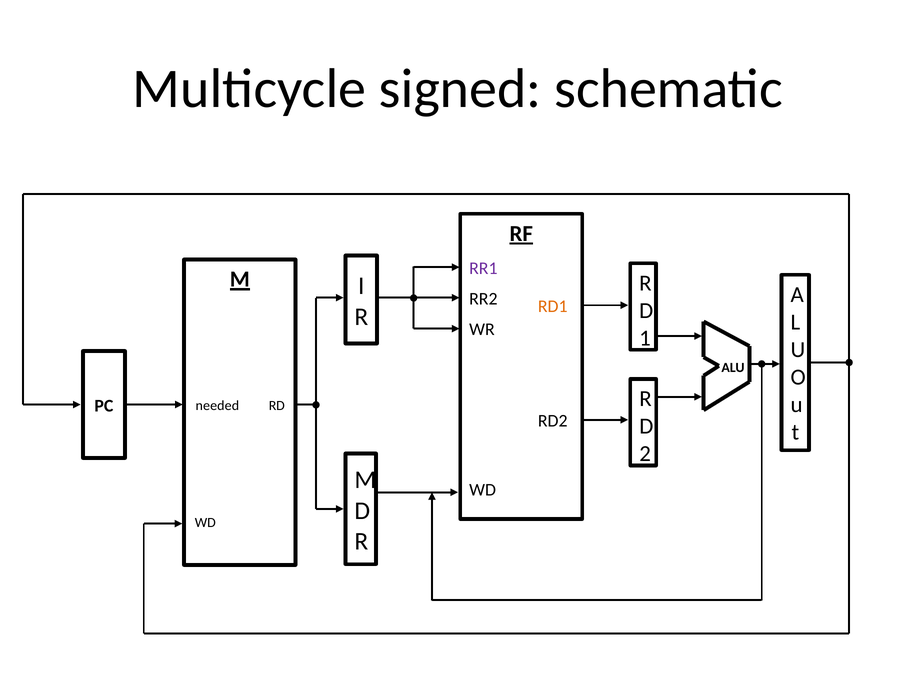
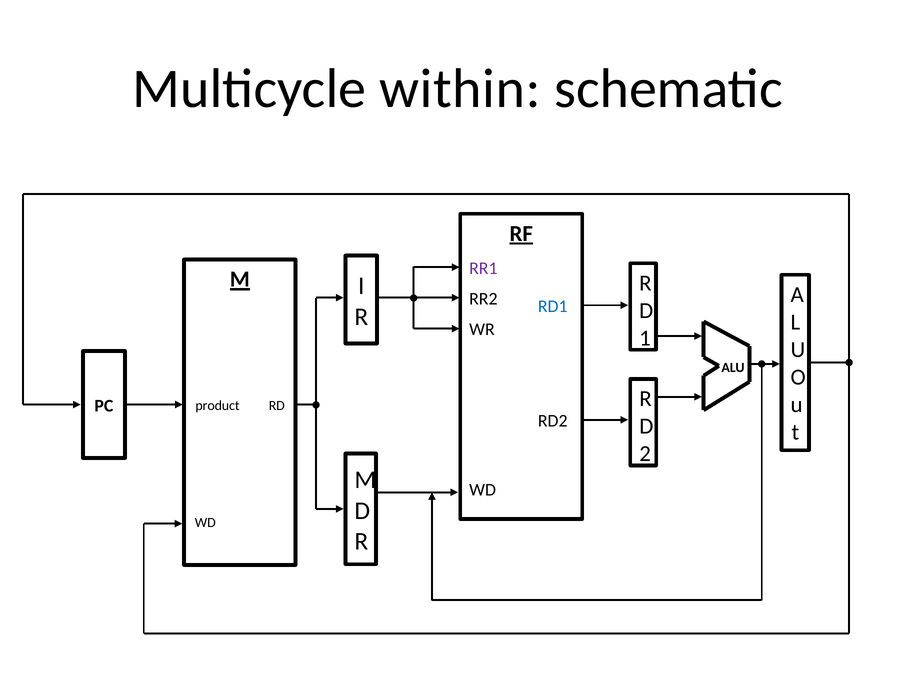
signed: signed -> within
RD1 colour: orange -> blue
needed: needed -> product
